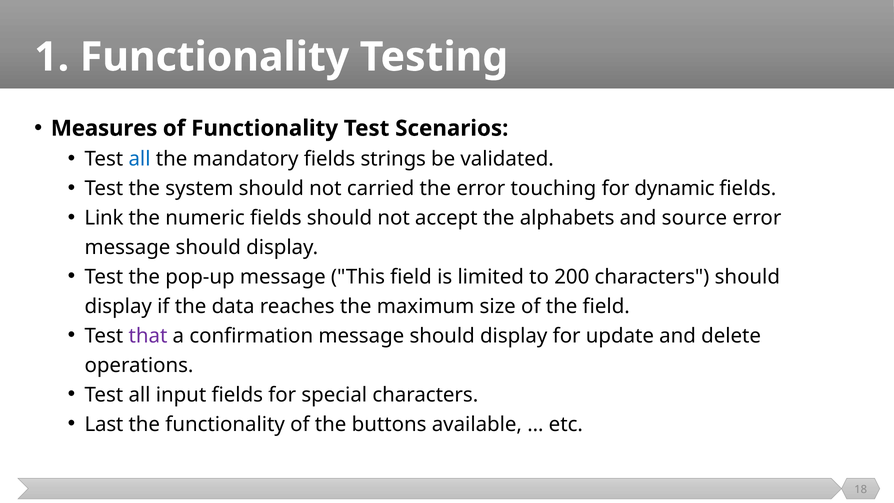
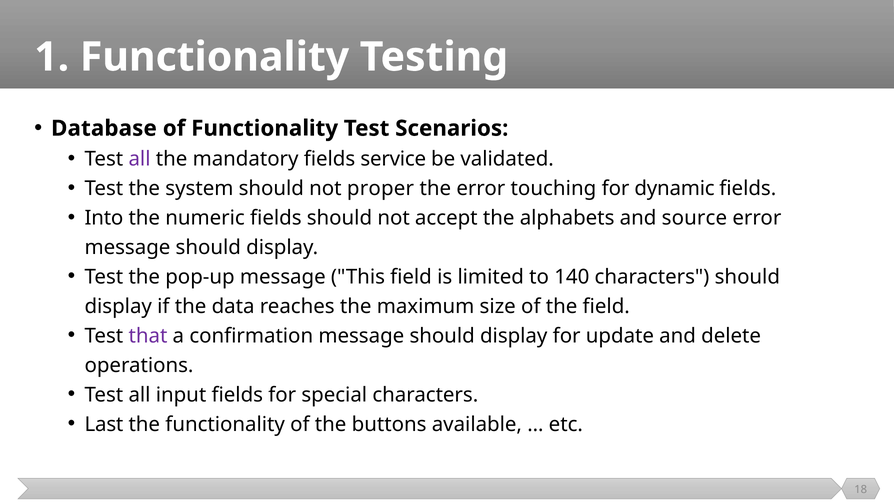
Measures: Measures -> Database
all at (140, 159) colour: blue -> purple
strings: strings -> service
carried: carried -> proper
Link: Link -> Into
200: 200 -> 140
